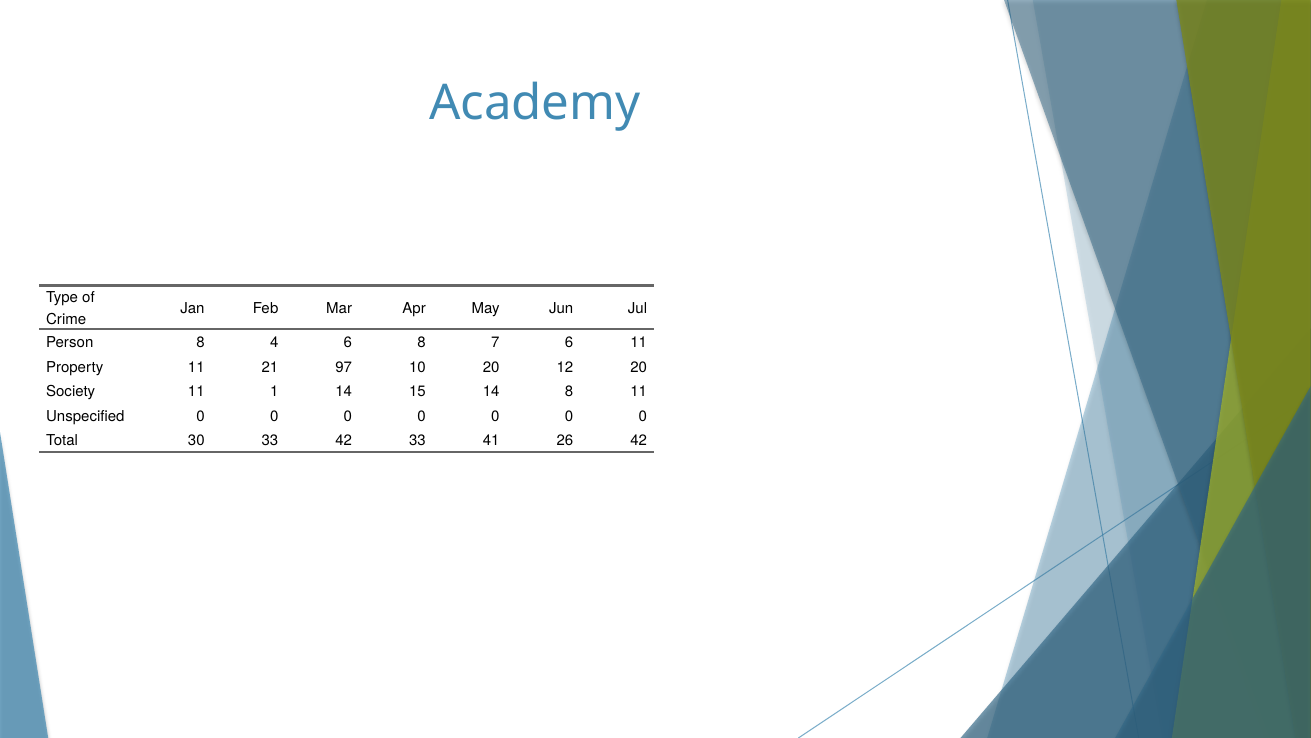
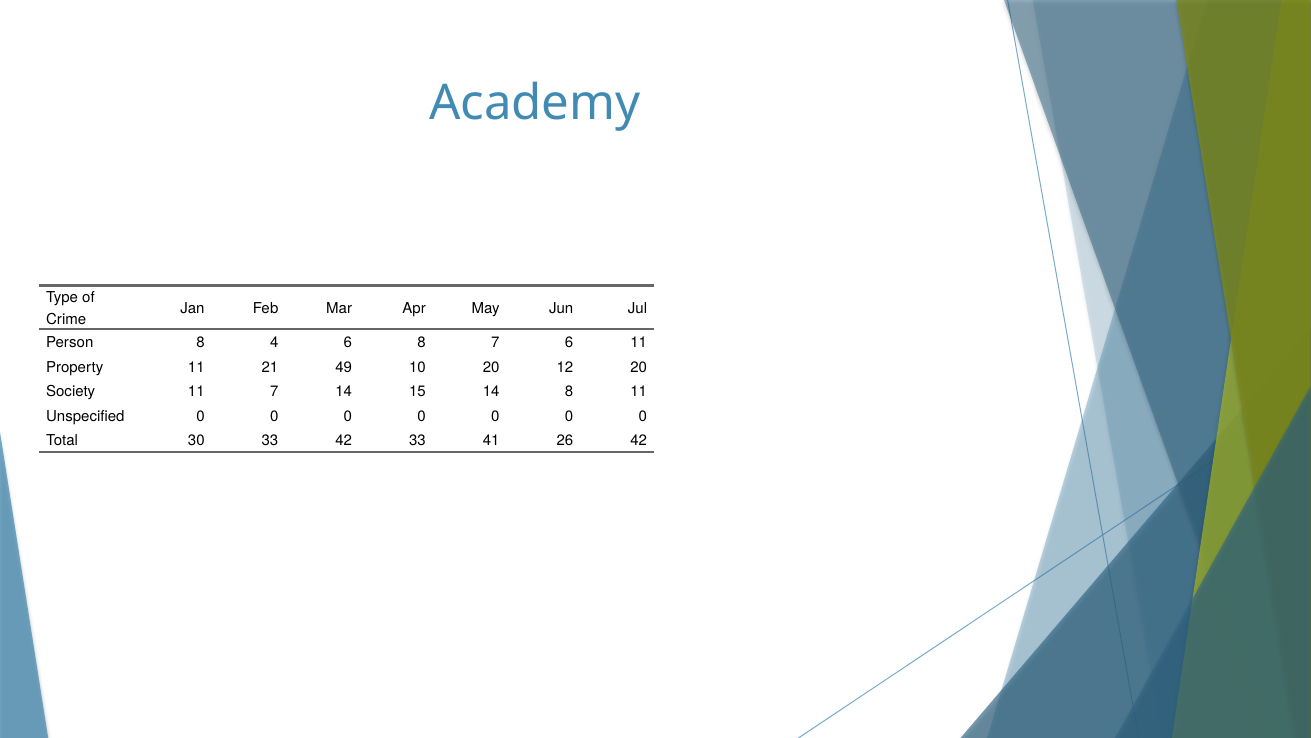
97: 97 -> 49
11 1: 1 -> 7
